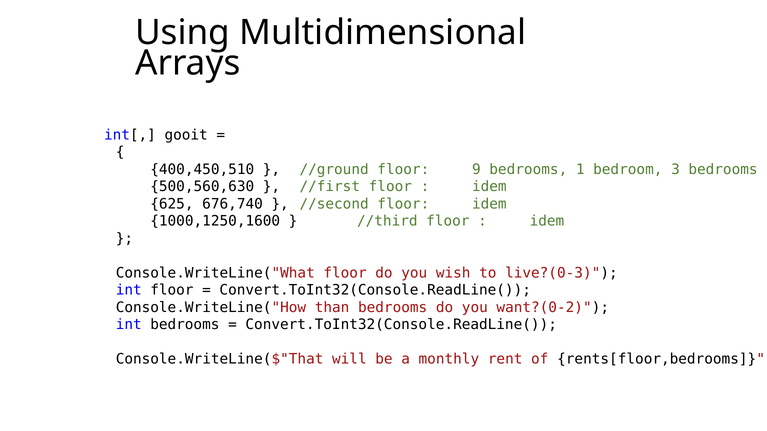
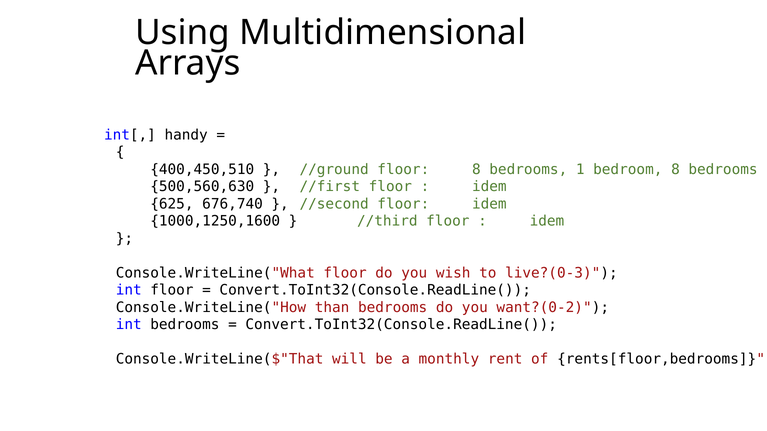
gooit: gooit -> handy
floor 9: 9 -> 8
bedroom 3: 3 -> 8
